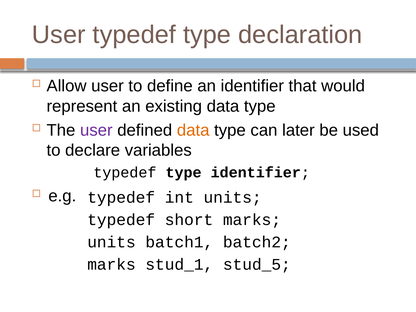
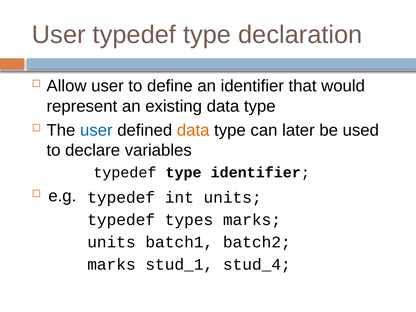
user at (96, 130) colour: purple -> blue
short: short -> types
stud_5: stud_5 -> stud_4
